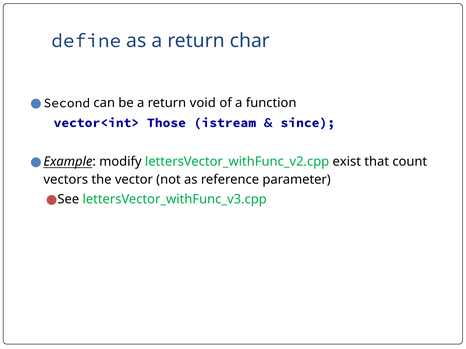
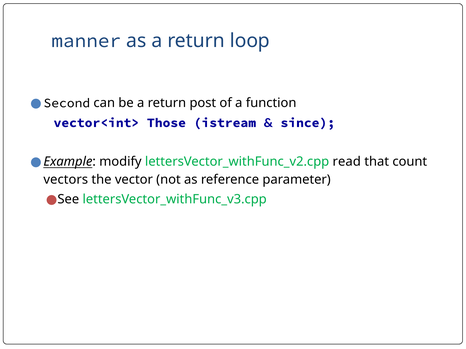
define: define -> manner
char: char -> loop
void: void -> post
exist: exist -> read
